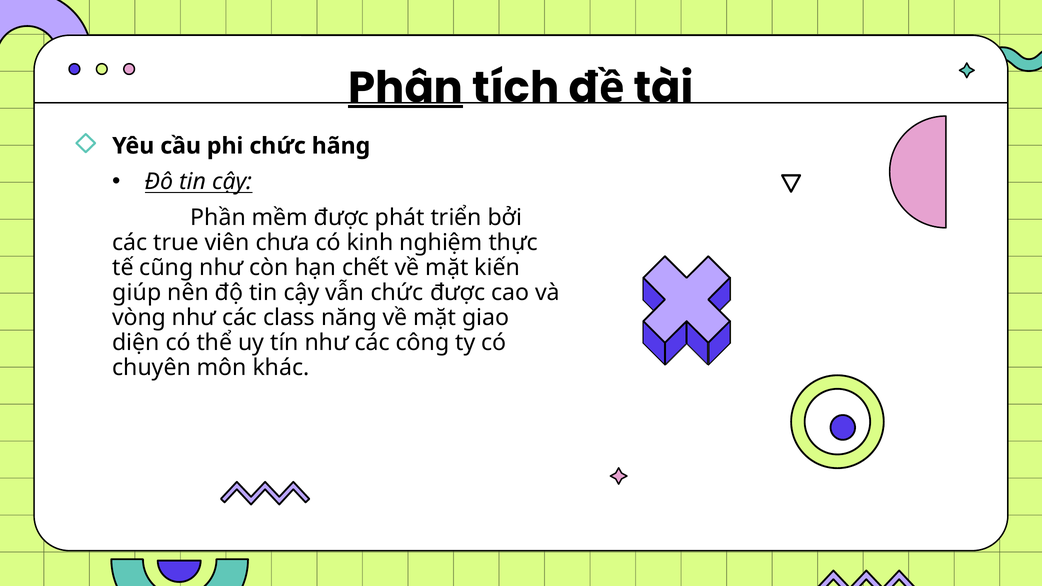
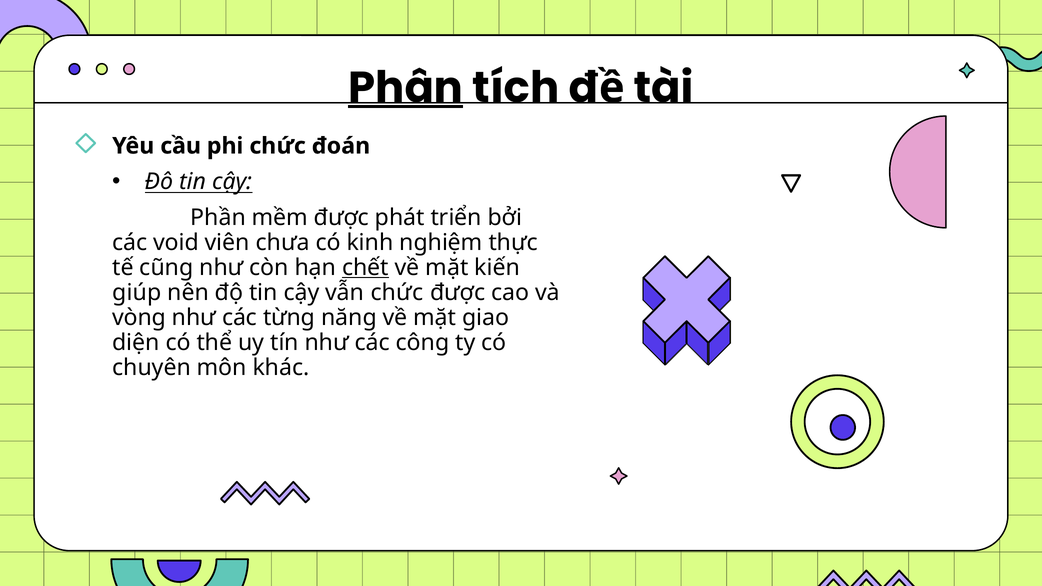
hãng: hãng -> đoán
true: true -> void
chết underline: none -> present
class: class -> từng
